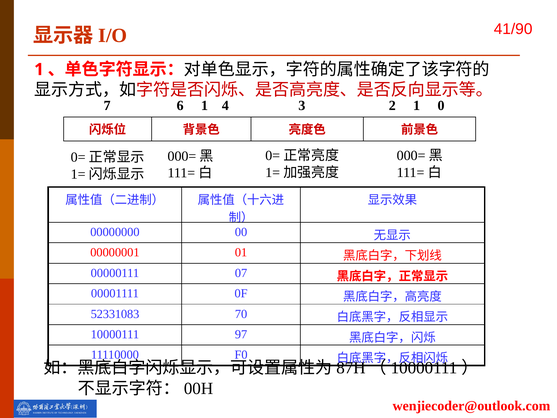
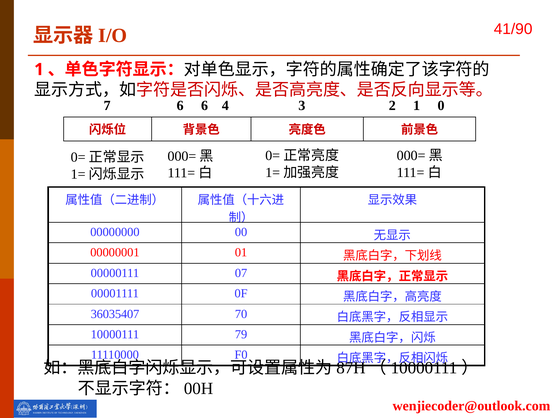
6 1: 1 -> 6
52331083: 52331083 -> 36035407
97: 97 -> 79
